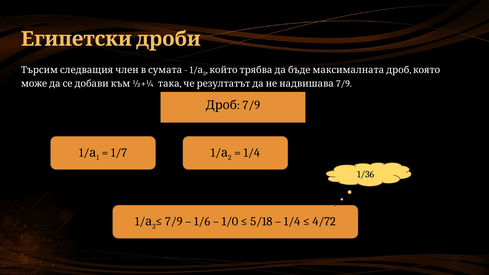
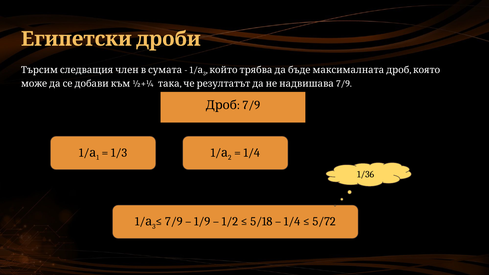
1/7: 1/7 -> 1/3
1/6: 1/6 -> 1/9
1/0: 1/0 -> 1/2
4/72: 4/72 -> 5/72
